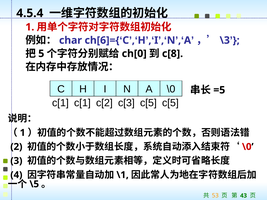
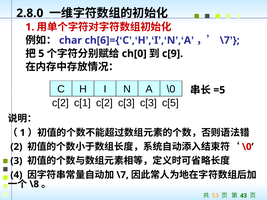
4.5.4: 4.5.4 -> 2.8.0
\3 at (225, 40): \3 -> \7
c[8: c[8 -> c[9
c[1 at (60, 103): c[1 -> c[2
c[3 c[5: c[5 -> c[3
\1 at (123, 175): \1 -> \7
\5: \5 -> \8
